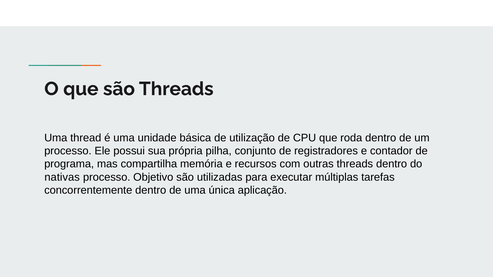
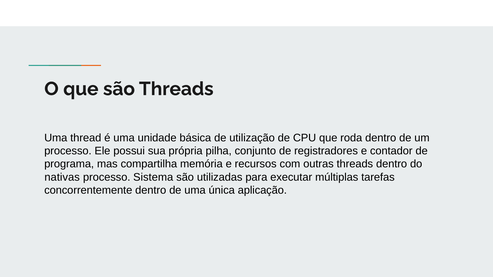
Objetivo: Objetivo -> Sistema
